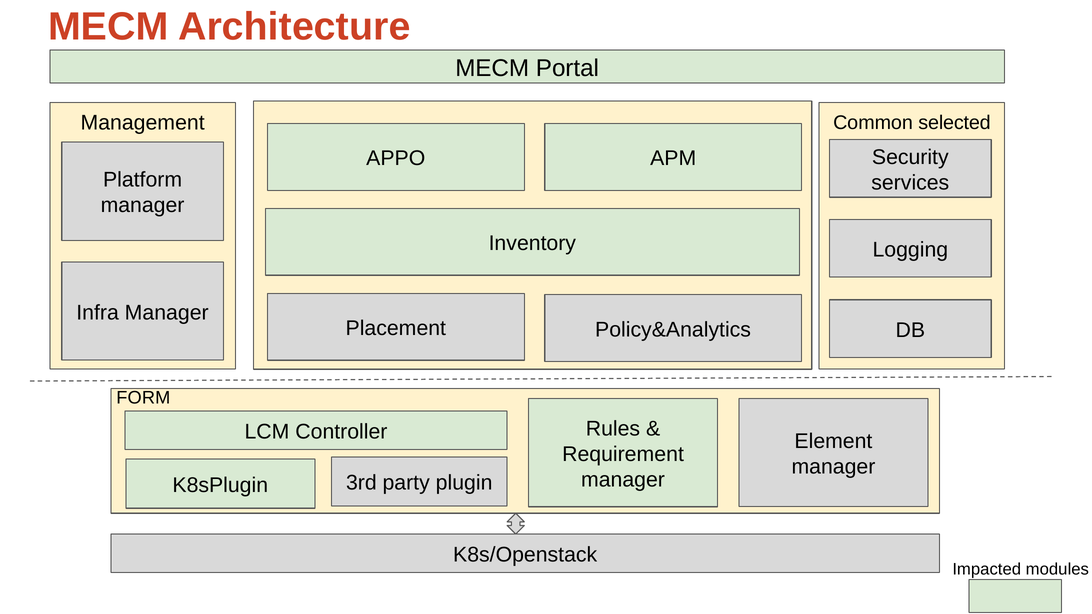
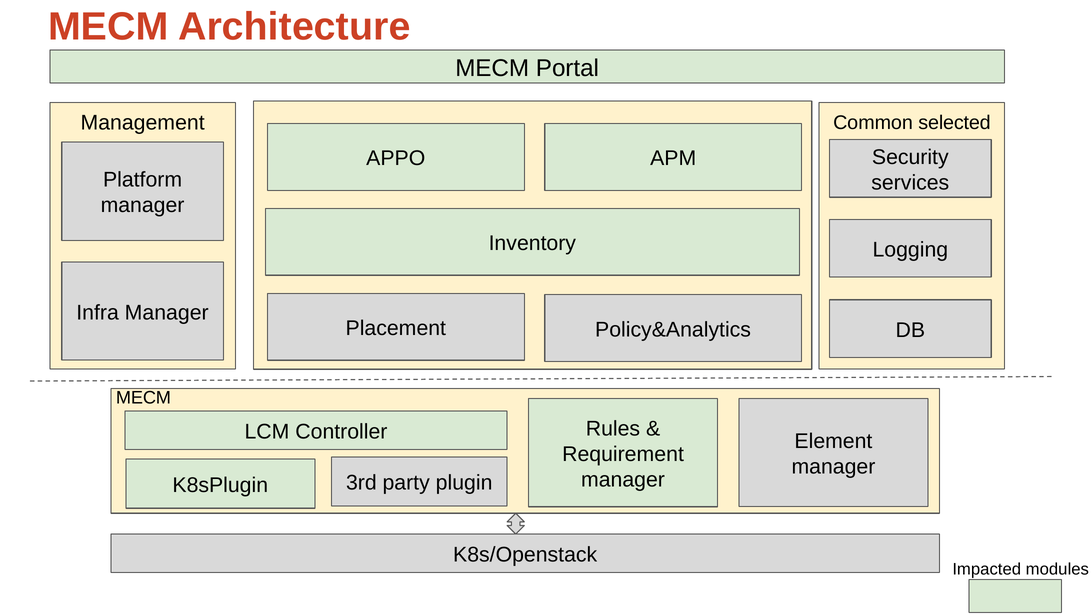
FORM at (143, 398): FORM -> MECM
